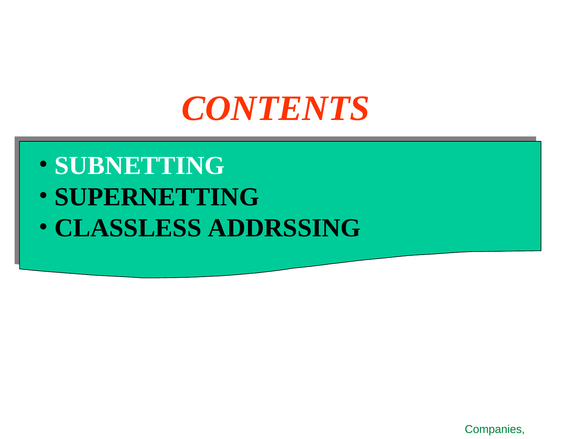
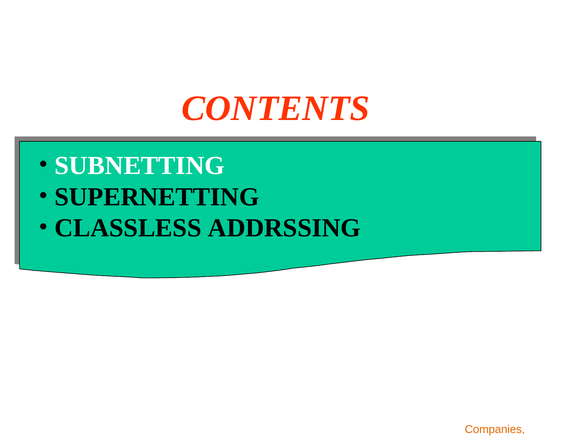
Companies colour: green -> orange
